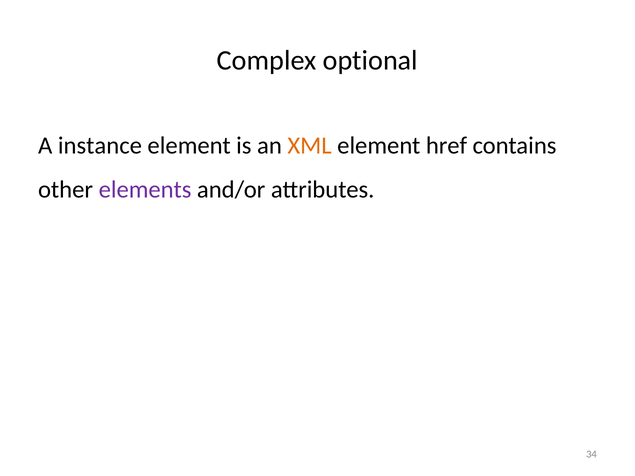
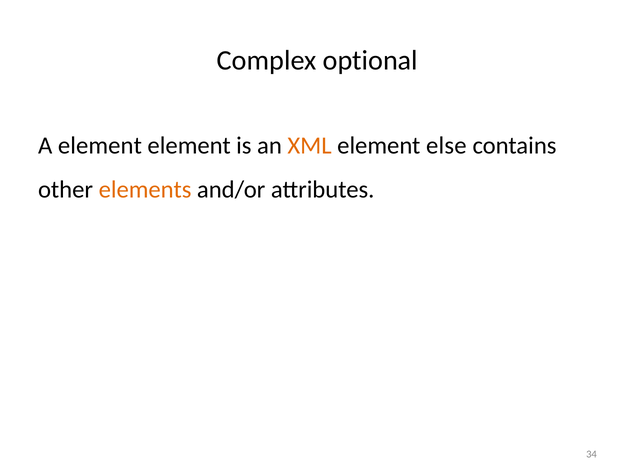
A instance: instance -> element
href: href -> else
elements colour: purple -> orange
